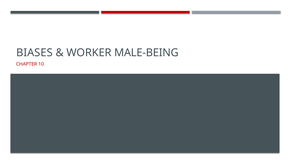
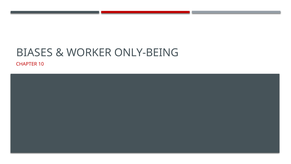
MALE-BEING: MALE-BEING -> ONLY-BEING
